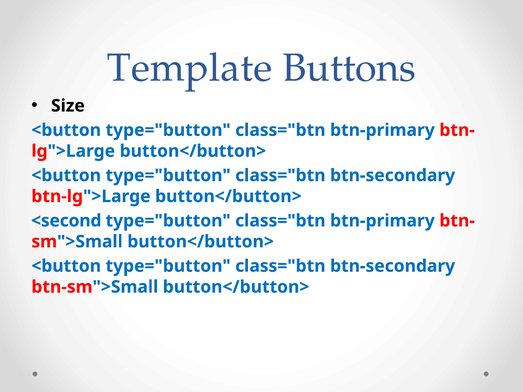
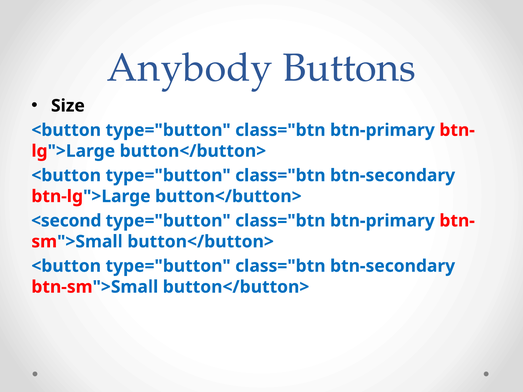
Template: Template -> Anybody
